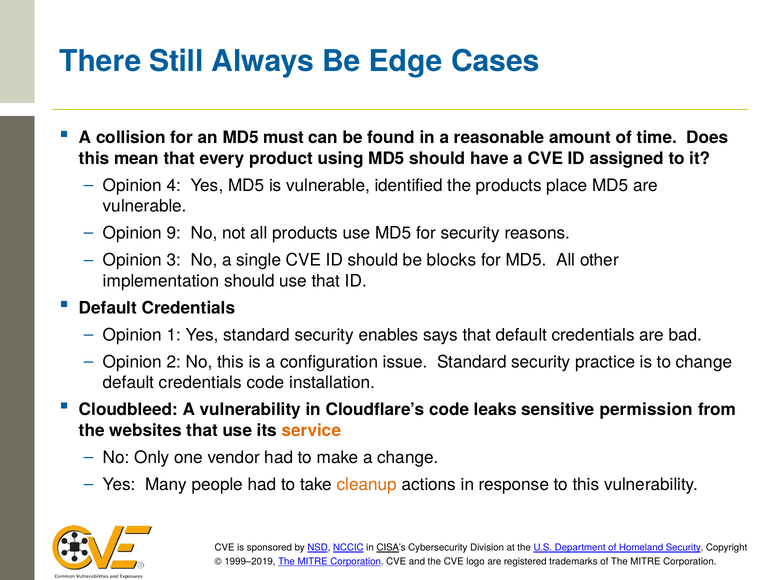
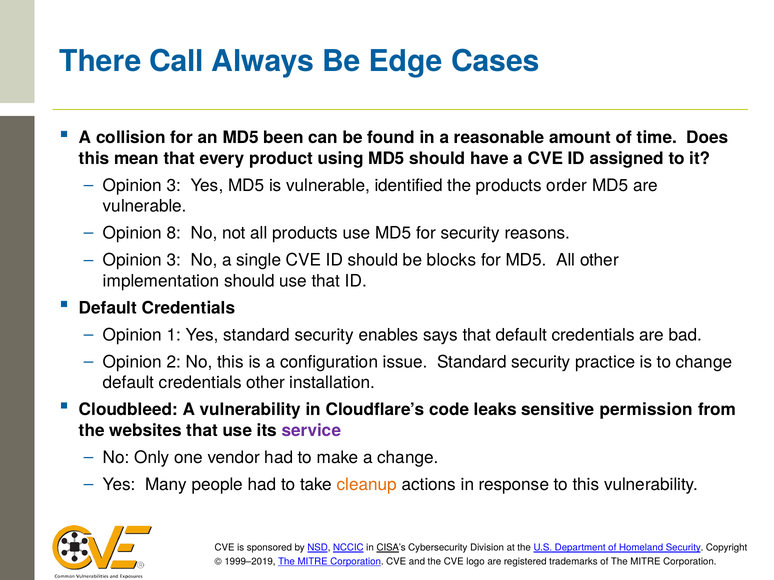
Still: Still -> Call
must: must -> been
4 at (174, 186): 4 -> 3
place: place -> order
9: 9 -> 8
credentials code: code -> other
service colour: orange -> purple
